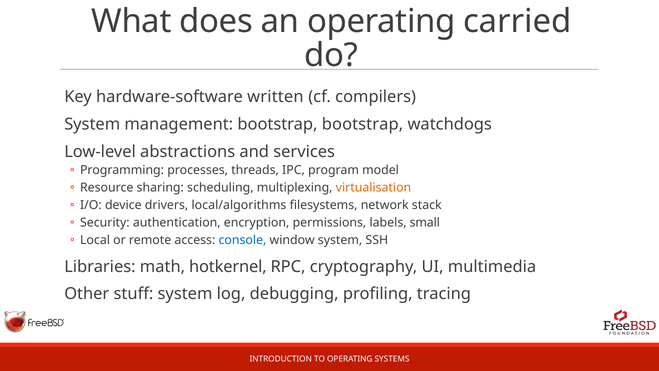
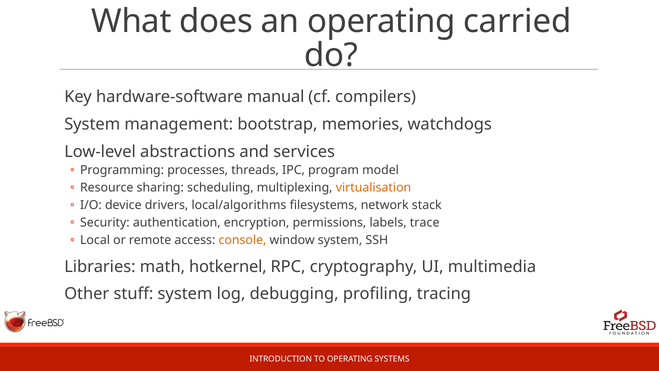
written: written -> manual
bootstrap bootstrap: bootstrap -> memories
small: small -> trace
console colour: blue -> orange
